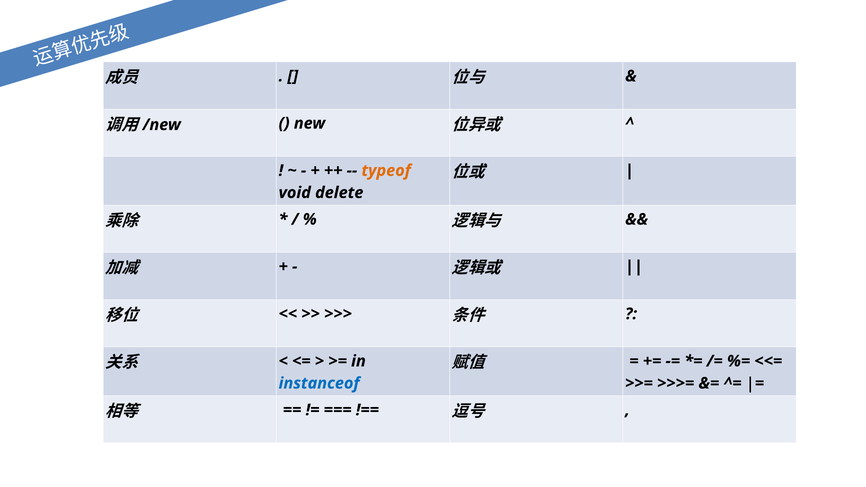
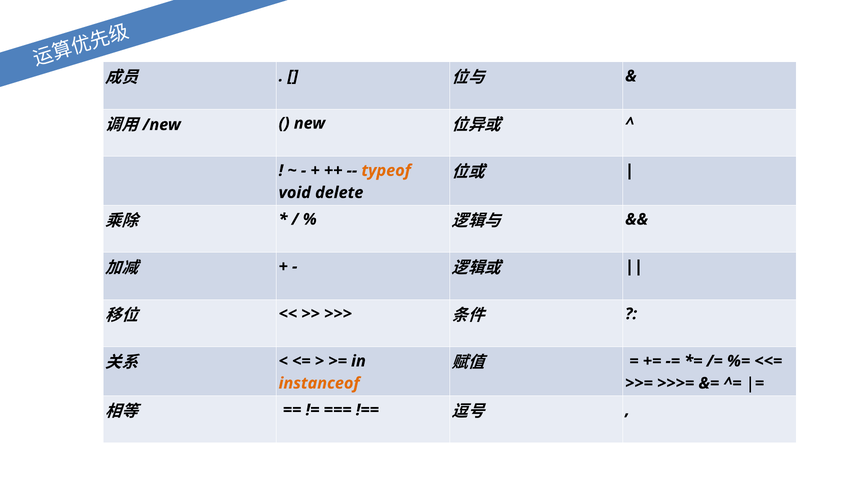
instanceof colour: blue -> orange
